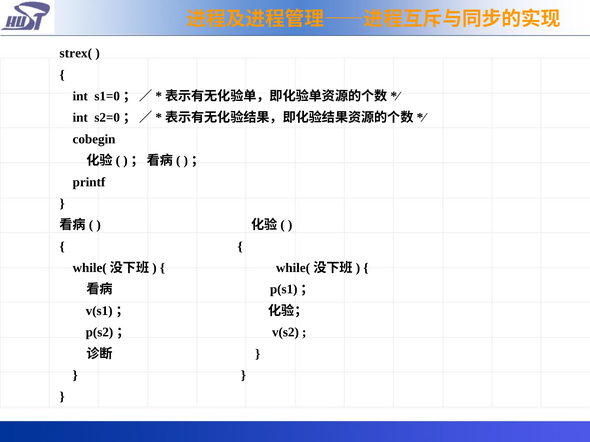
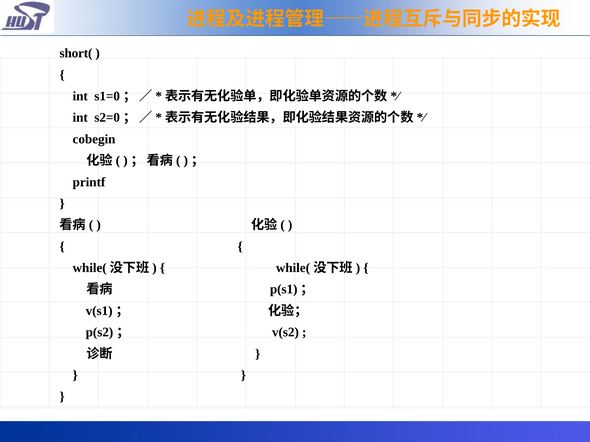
strex(: strex( -> short(
